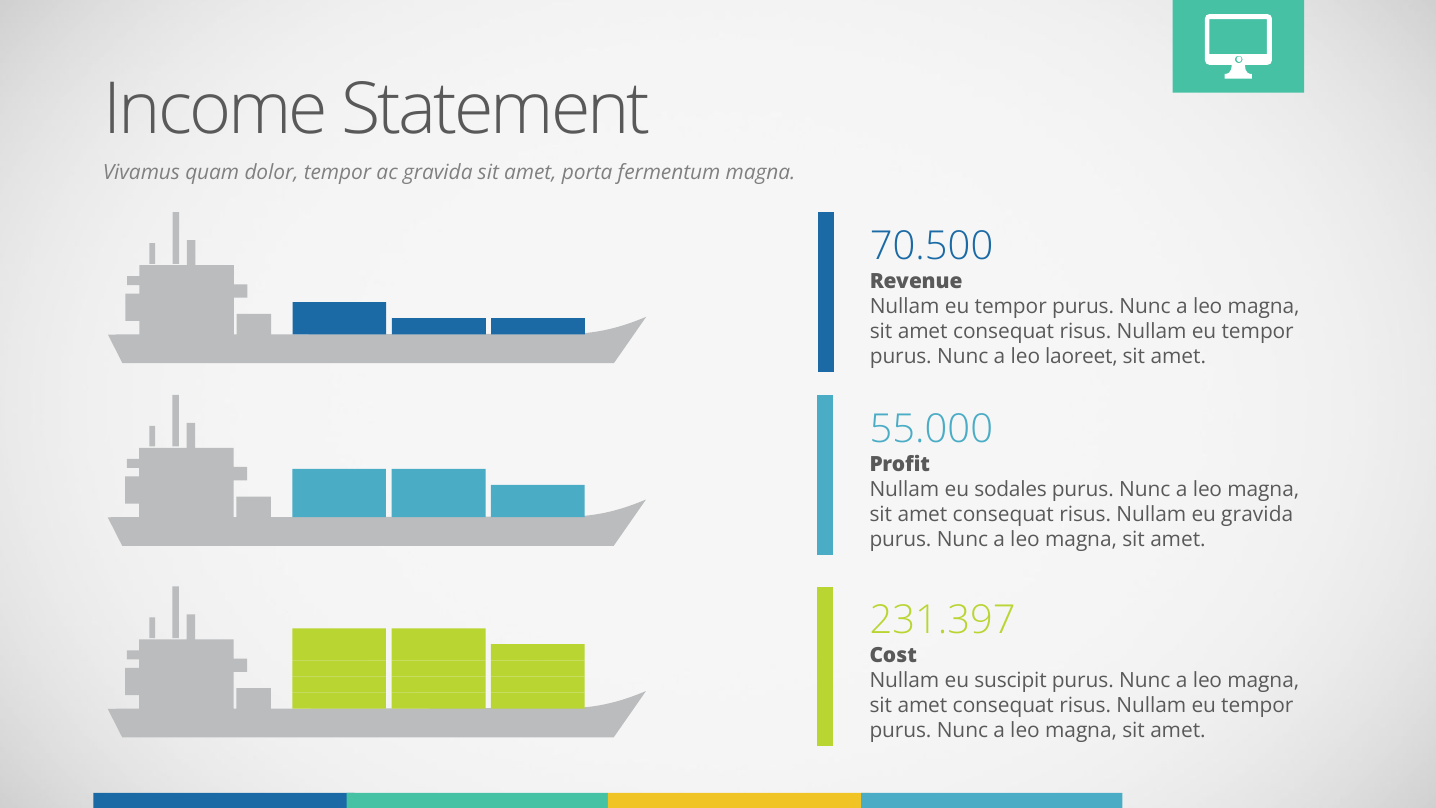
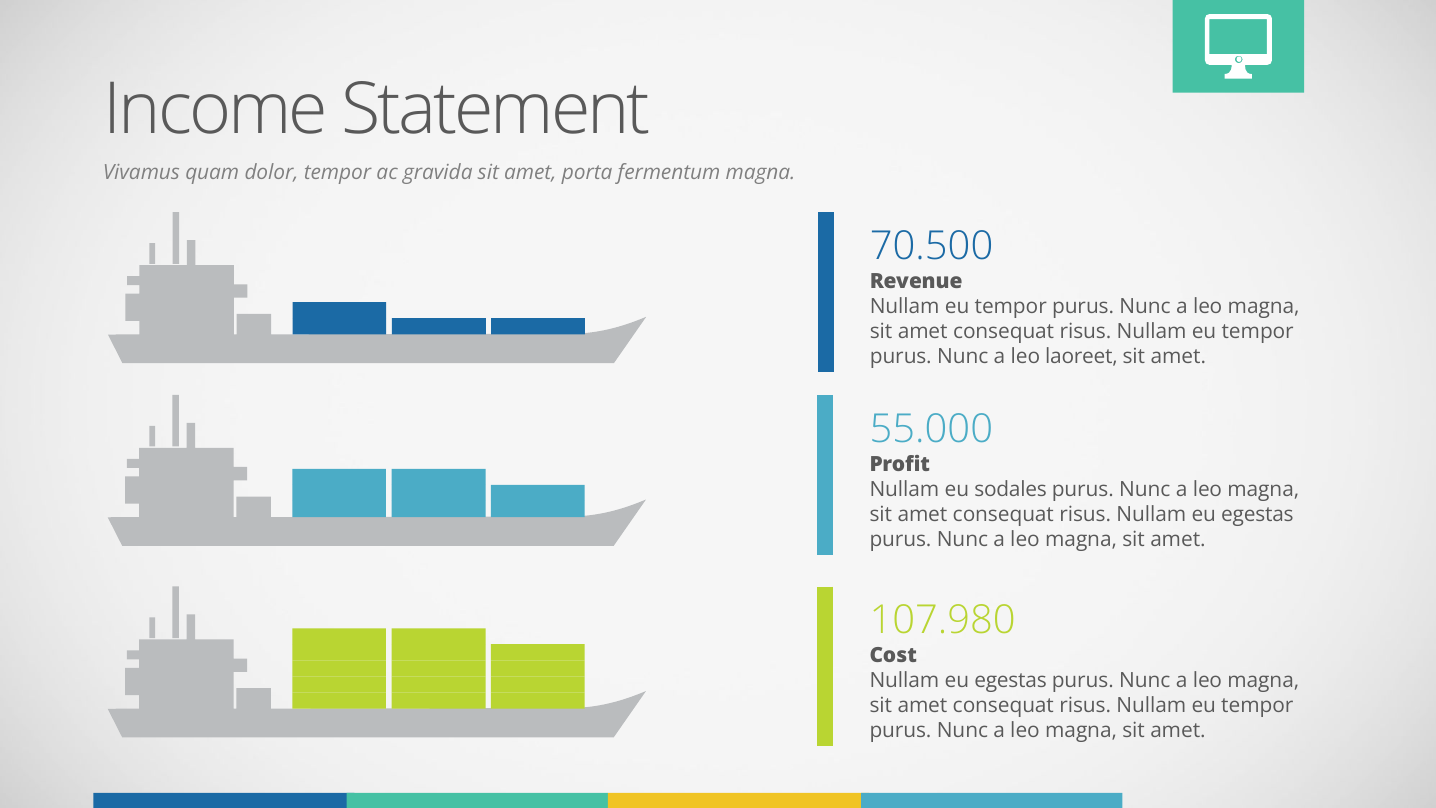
risus Nullam eu gravida: gravida -> egestas
231.397: 231.397 -> 107.980
suscipit at (1011, 681): suscipit -> egestas
